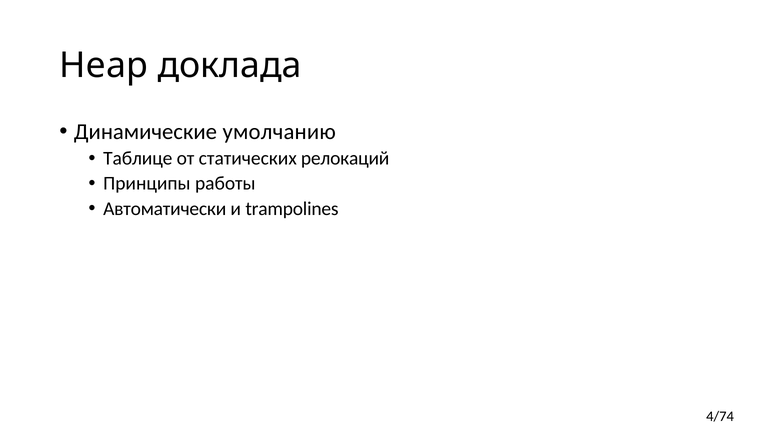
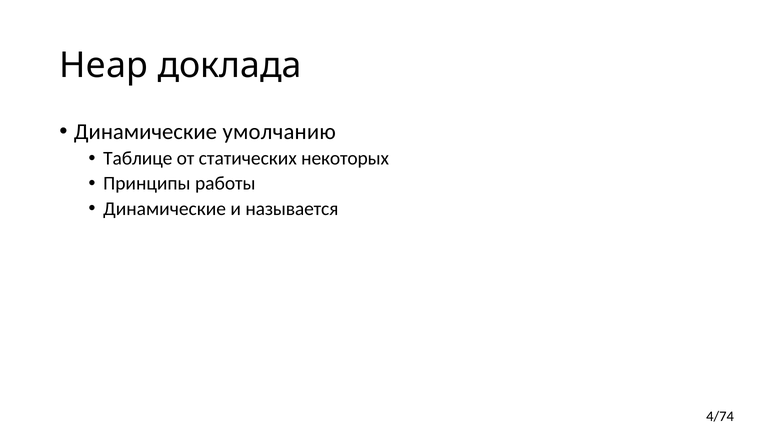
релокаций: релокаций -> некоторых
Автоматически at (165, 209): Автоматически -> Динамические
trampolines: trampolines -> называется
